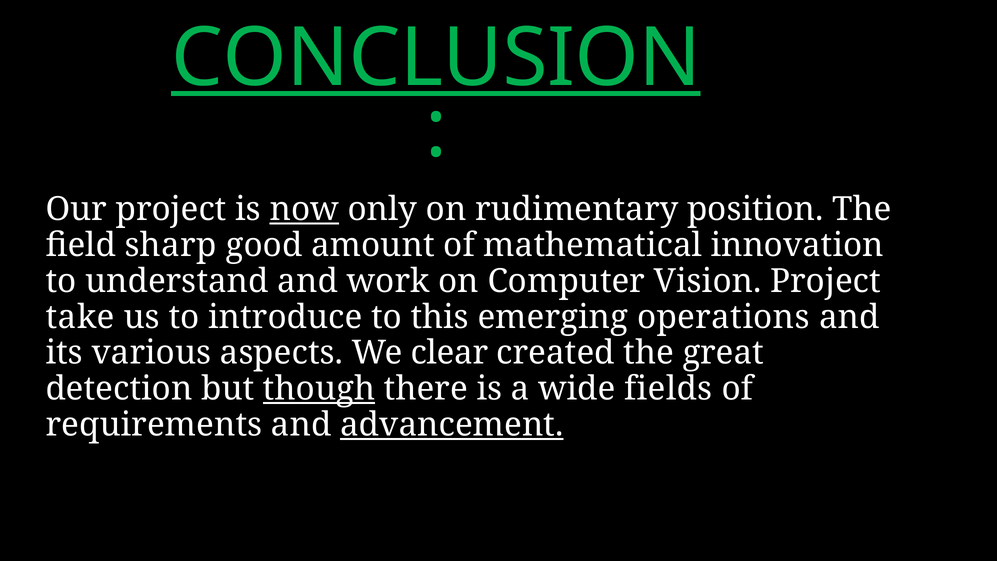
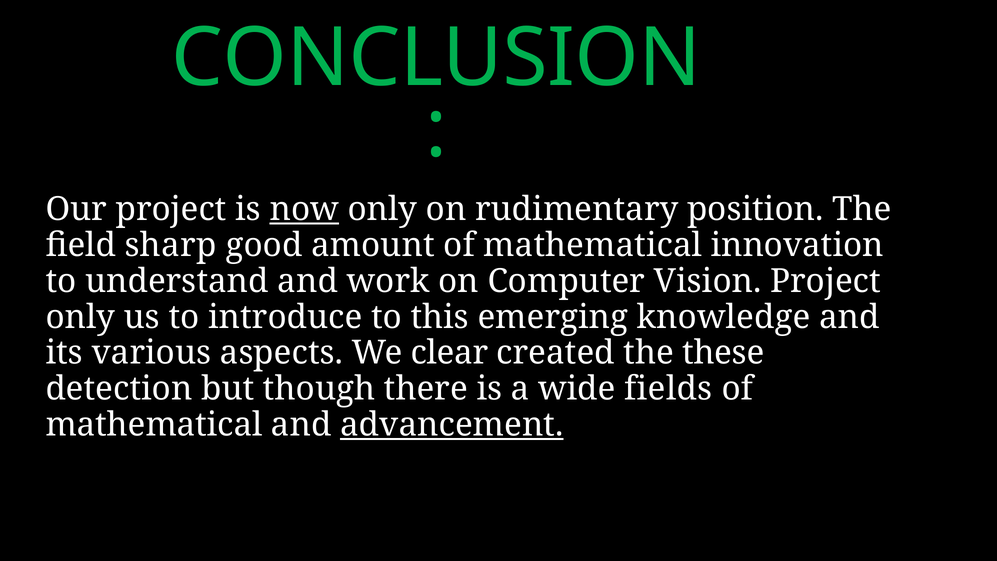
CONCLUSION underline: present -> none
take at (80, 317): take -> only
operations: operations -> knowledge
great: great -> these
though underline: present -> none
requirements at (154, 425): requirements -> mathematical
